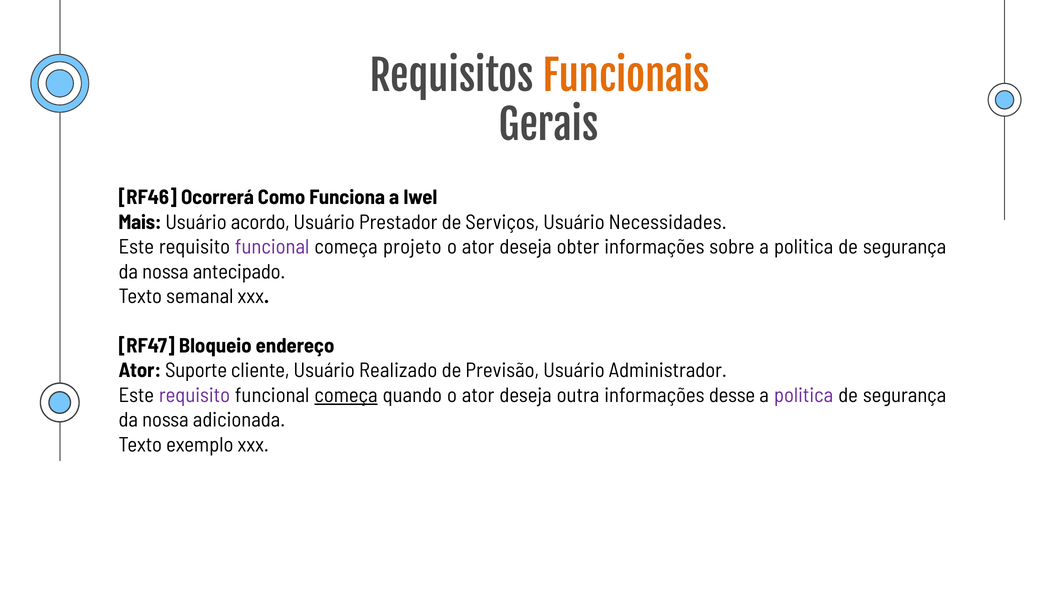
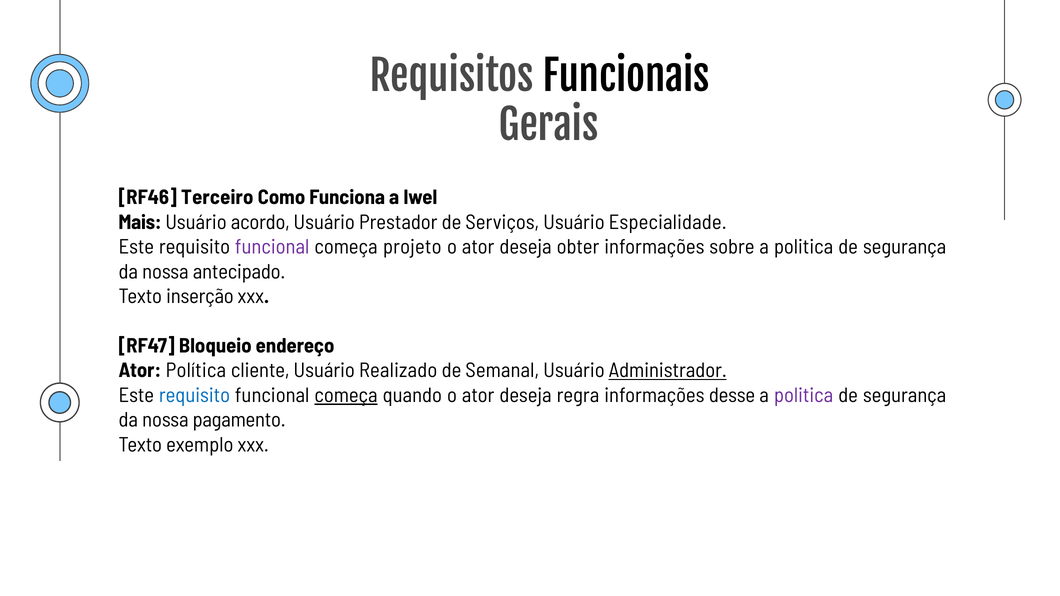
Funcionais colour: orange -> black
Ocorrerá: Ocorrerá -> Terceiro
Necessidades: Necessidades -> Especialidade
semanal: semanal -> inserção
Suporte: Suporte -> Política
Previsão: Previsão -> Semanal
Administrador underline: none -> present
requisito at (194, 396) colour: purple -> blue
outra: outra -> regra
adicionada: adicionada -> pagamento
